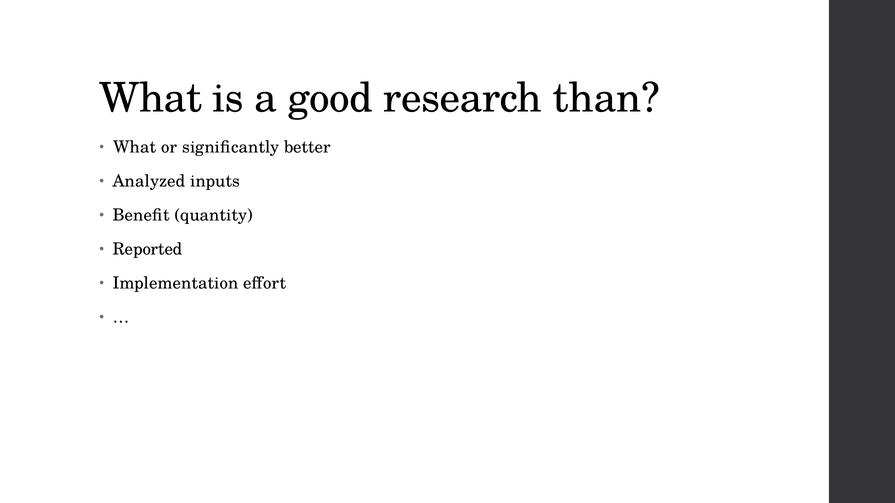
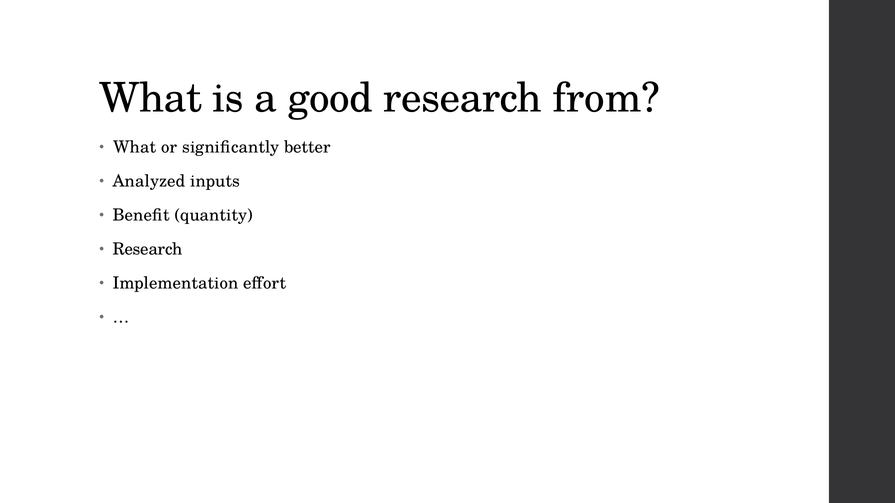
than: than -> from
Reported at (148, 250): Reported -> Research
